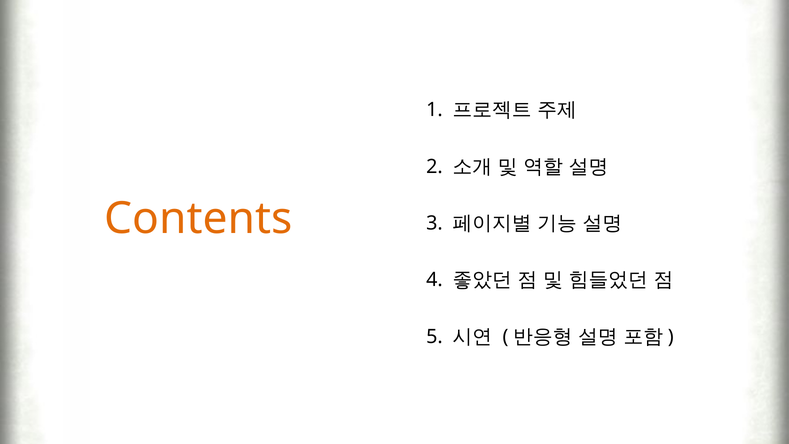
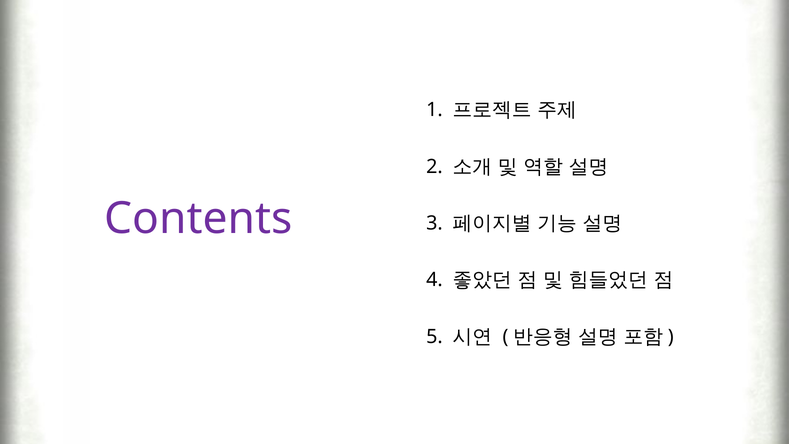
Contents colour: orange -> purple
